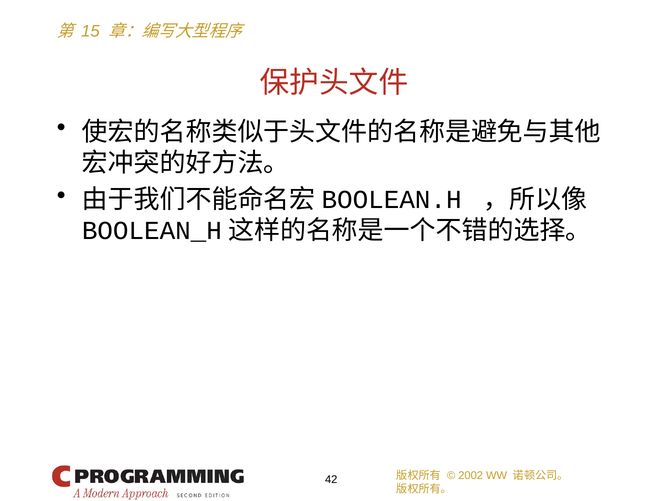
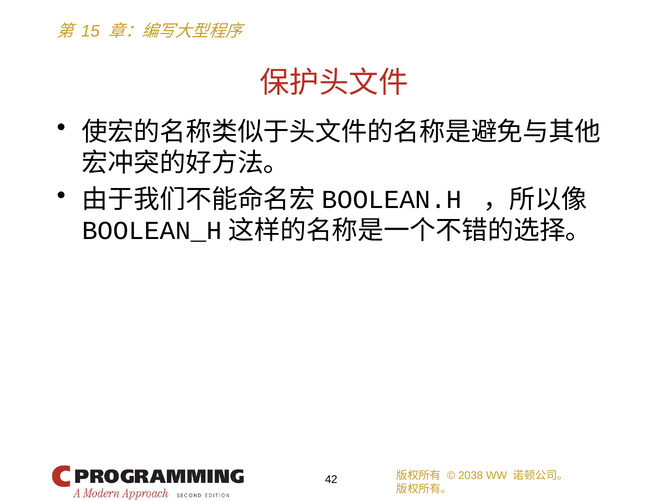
2002: 2002 -> 2038
